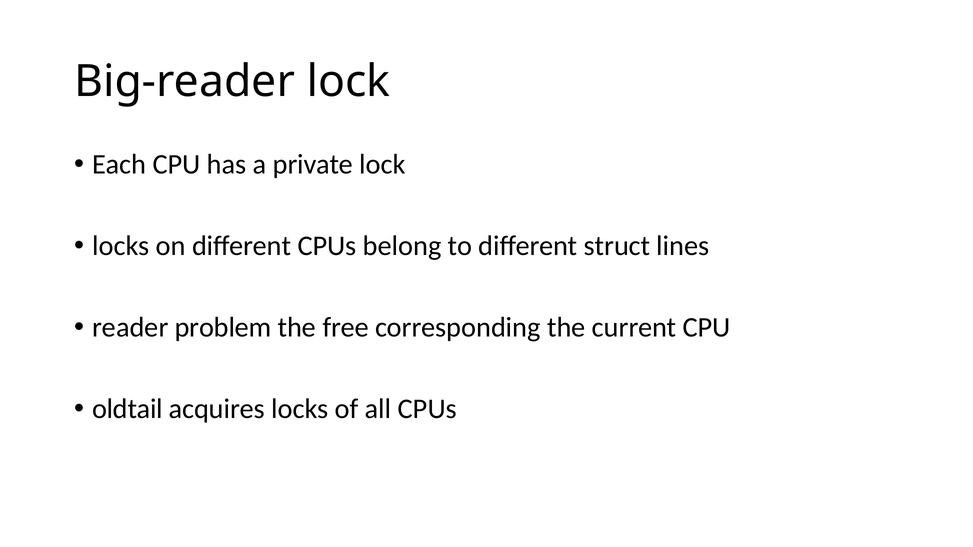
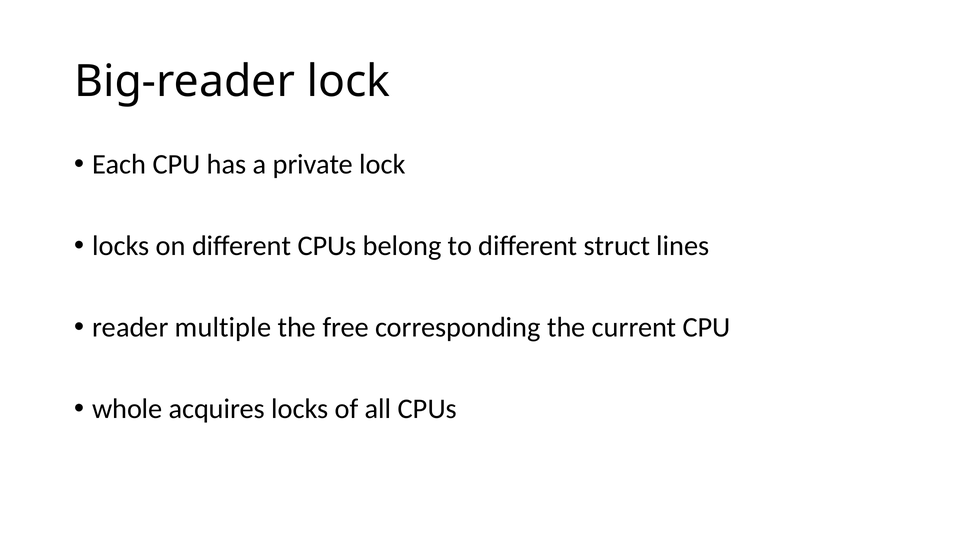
problem: problem -> multiple
oldtail: oldtail -> whole
